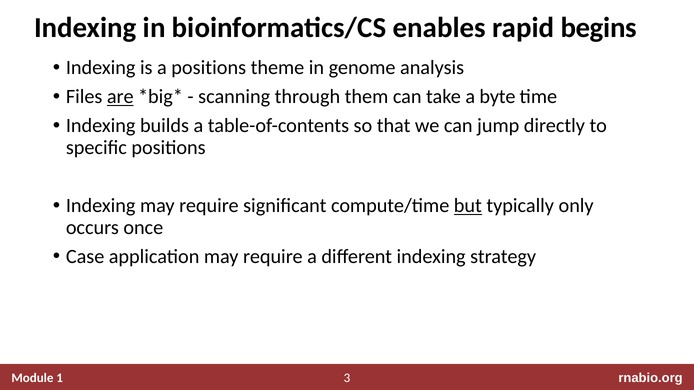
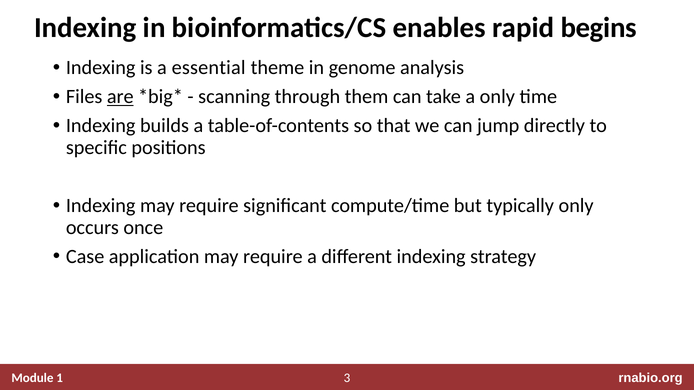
a positions: positions -> essential
a byte: byte -> only
but underline: present -> none
